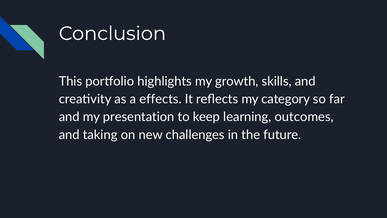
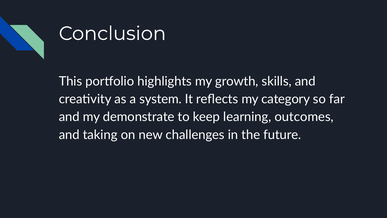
effects: effects -> system
presentation: presentation -> demonstrate
